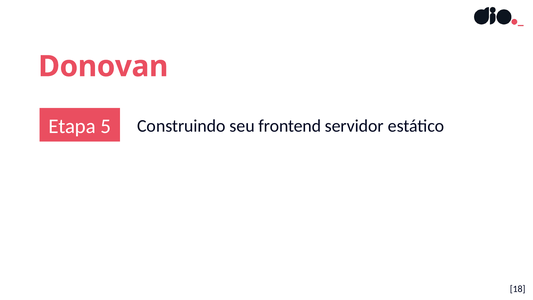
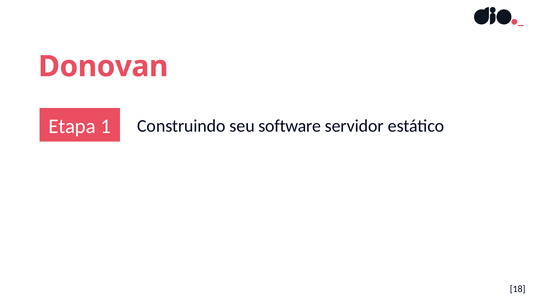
5: 5 -> 1
frontend: frontend -> software
